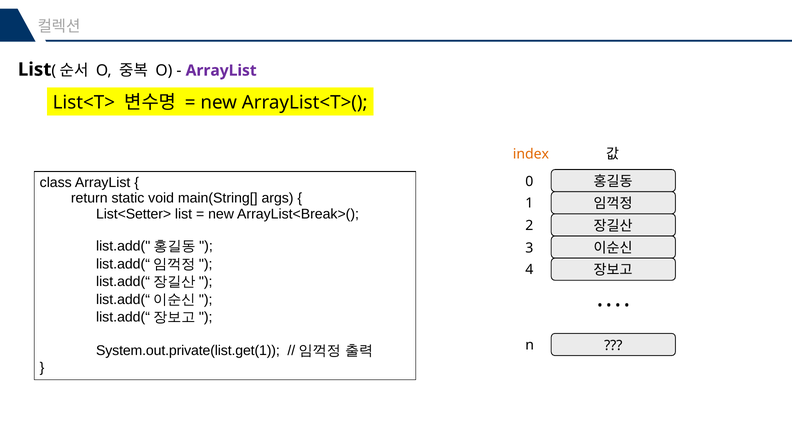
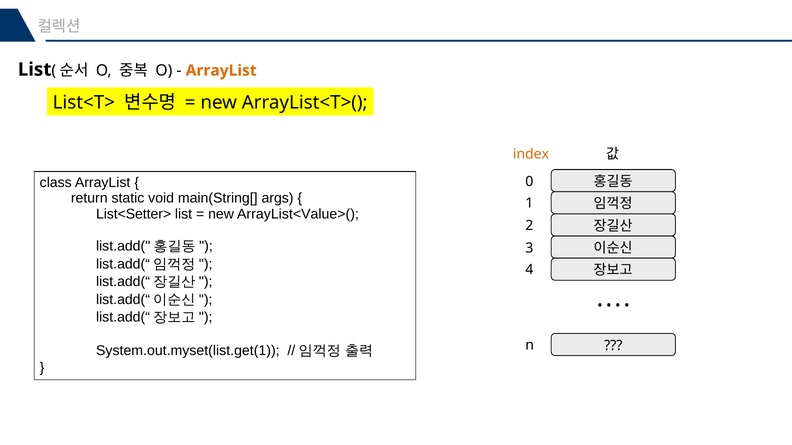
ArrayList at (221, 71) colour: purple -> orange
ArrayList<Break>(: ArrayList<Break>( -> ArrayList<Value>(
System.out.private(list.get(1: System.out.private(list.get(1 -> System.out.myset(list.get(1
